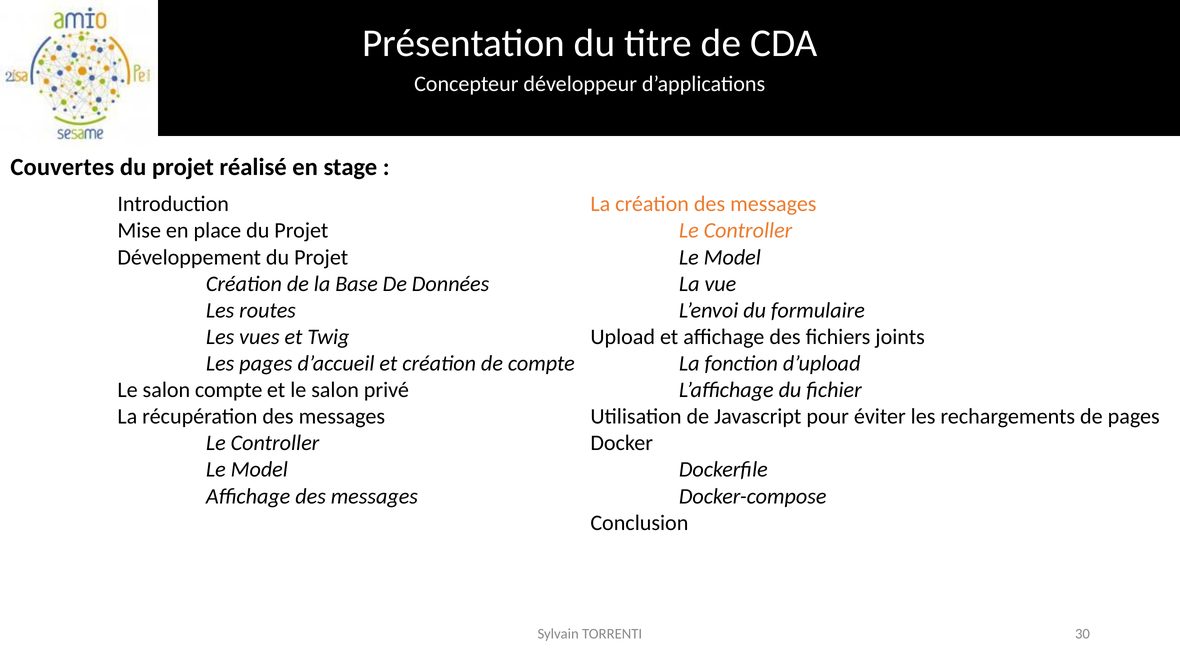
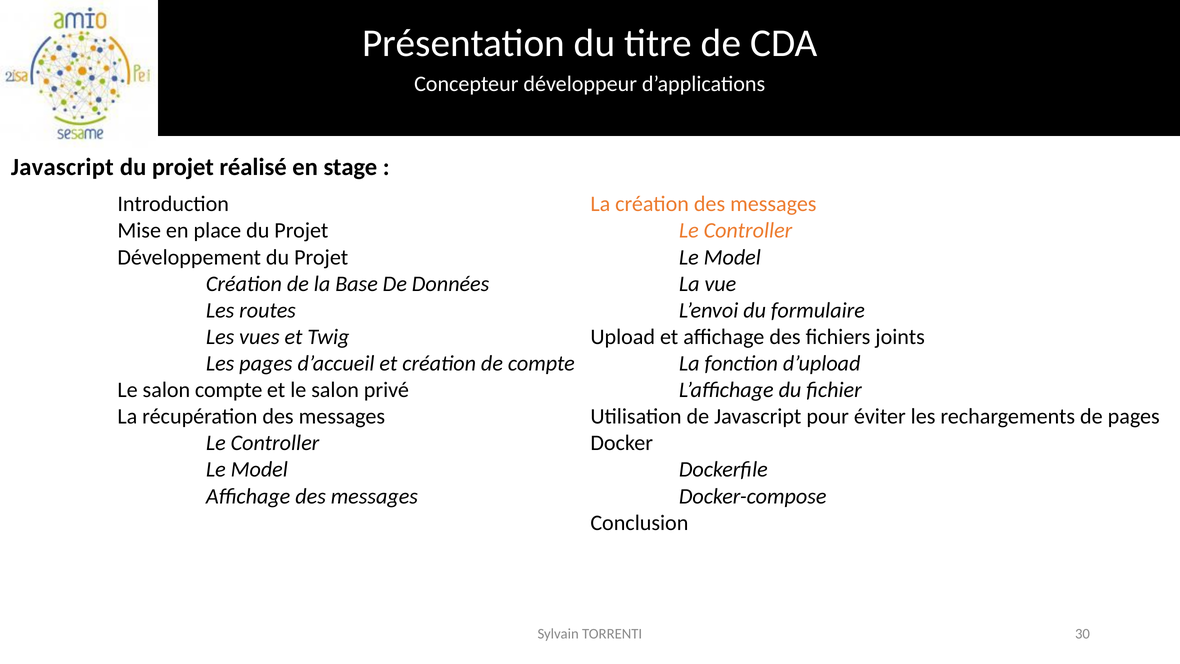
Couvertes at (62, 167): Couvertes -> Javascript
